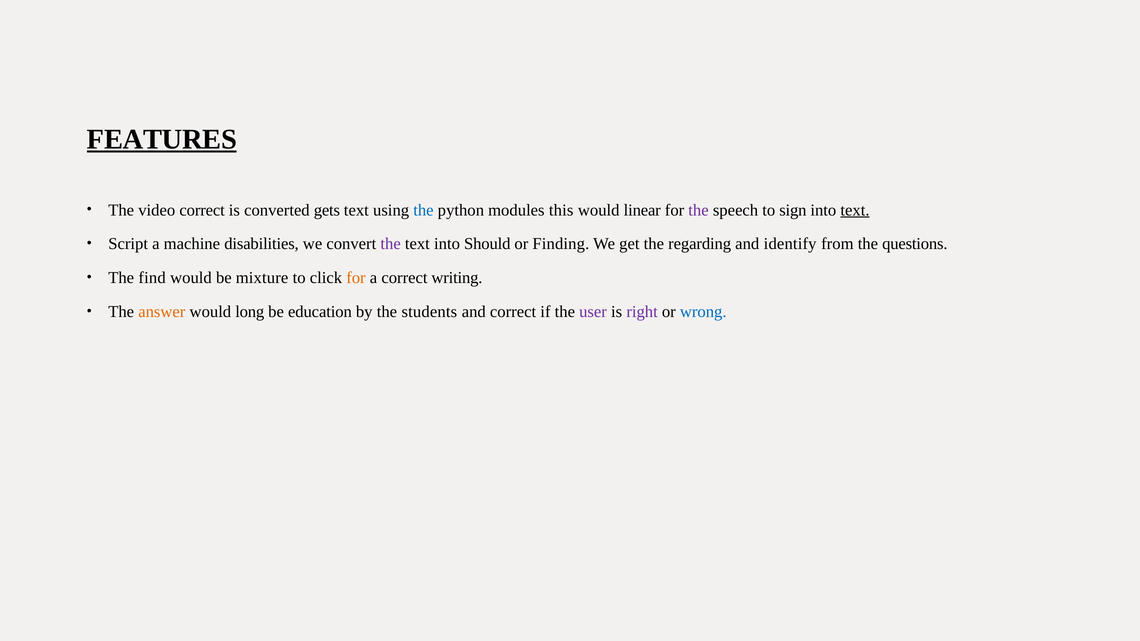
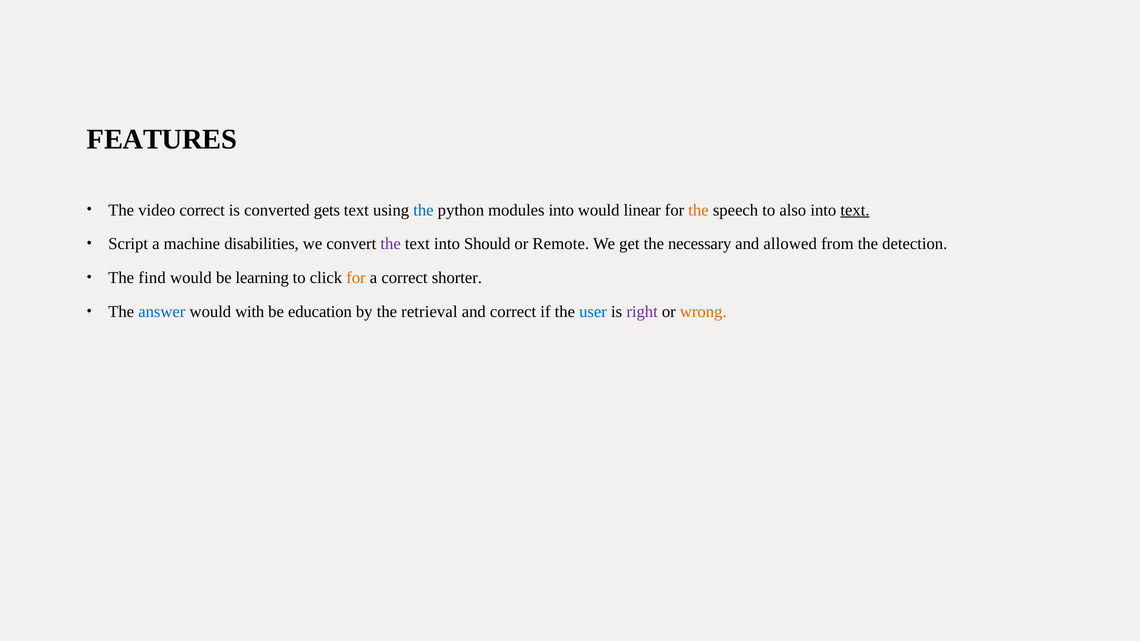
FEATURES underline: present -> none
modules this: this -> into
the at (698, 210) colour: purple -> orange
sign: sign -> also
Finding: Finding -> Remote
regarding: regarding -> necessary
identify: identify -> allowed
questions: questions -> detection
mixture: mixture -> learning
writing: writing -> shorter
answer colour: orange -> blue
long: long -> with
students: students -> retrieval
user colour: purple -> blue
wrong colour: blue -> orange
